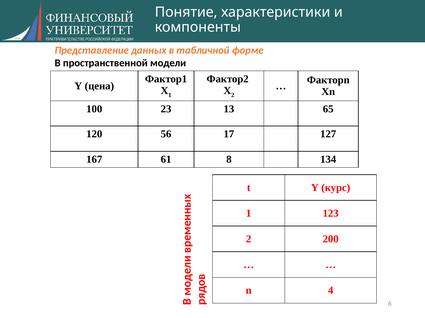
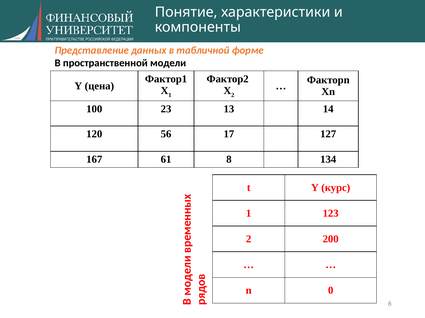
65: 65 -> 14
4: 4 -> 0
